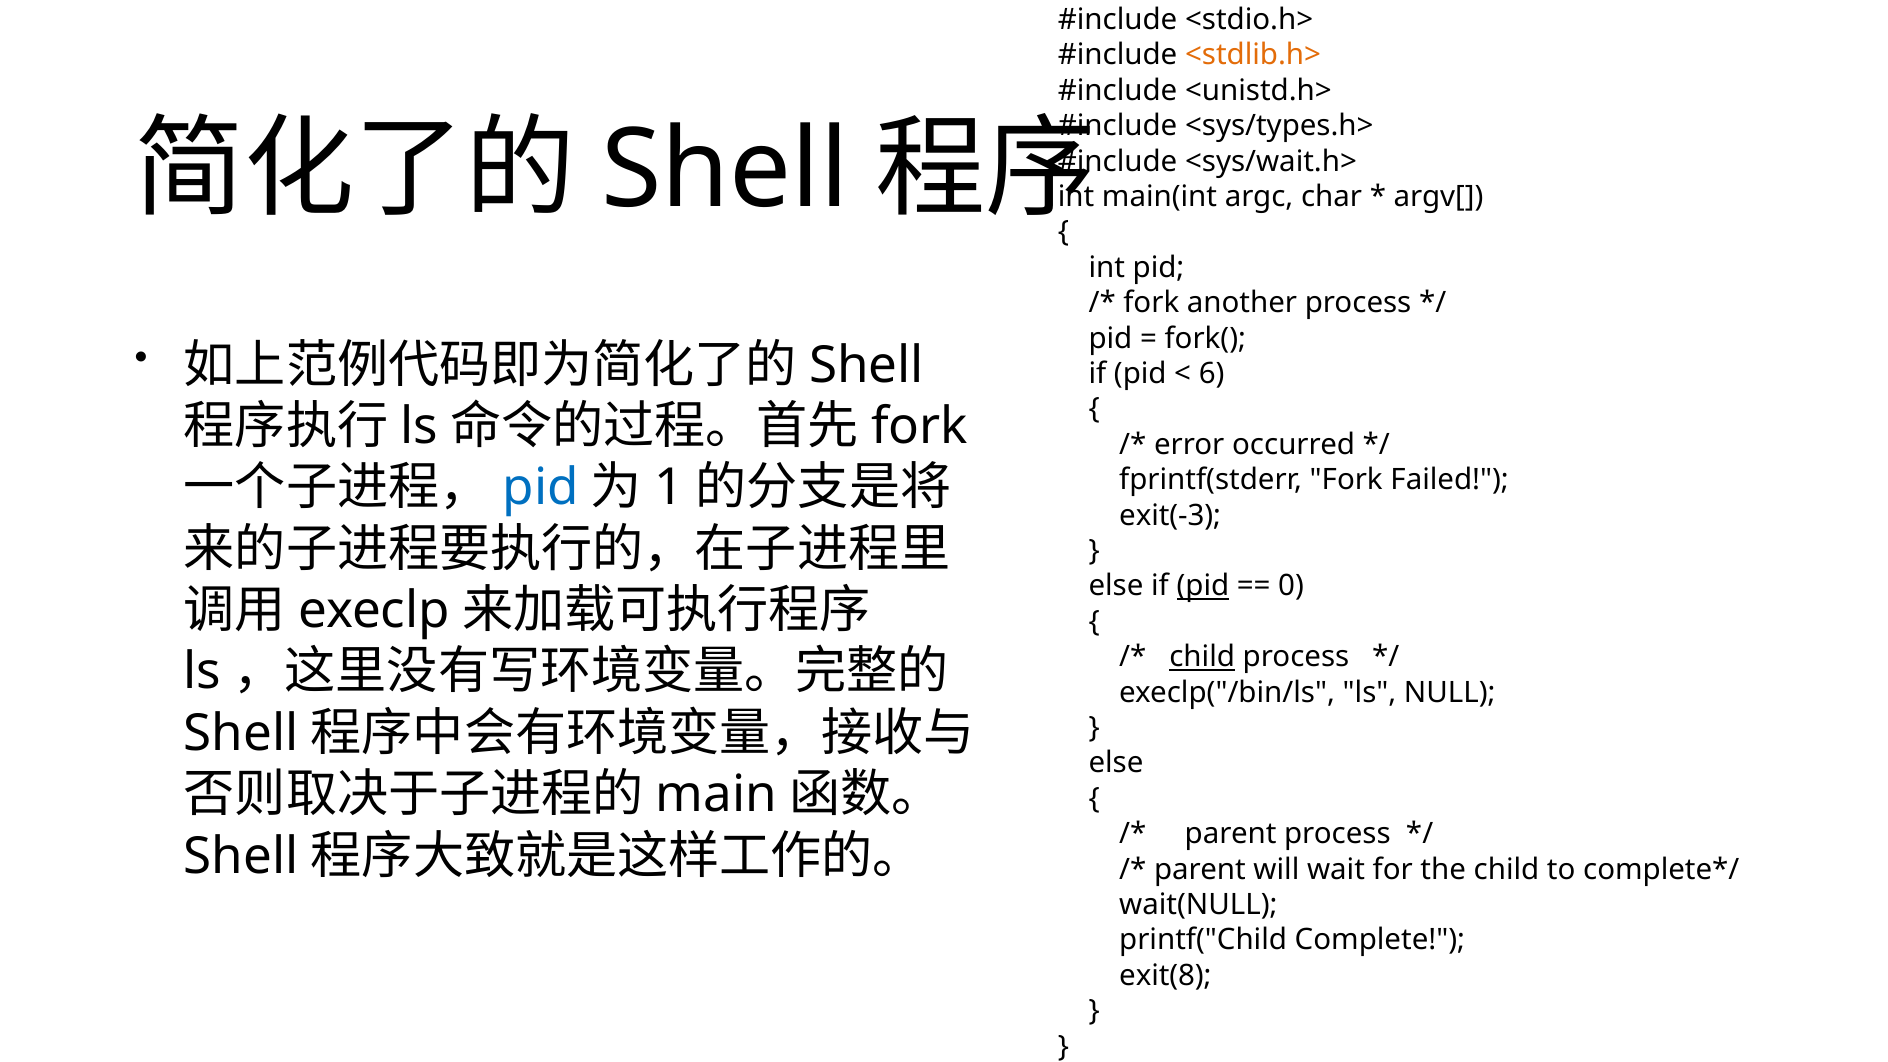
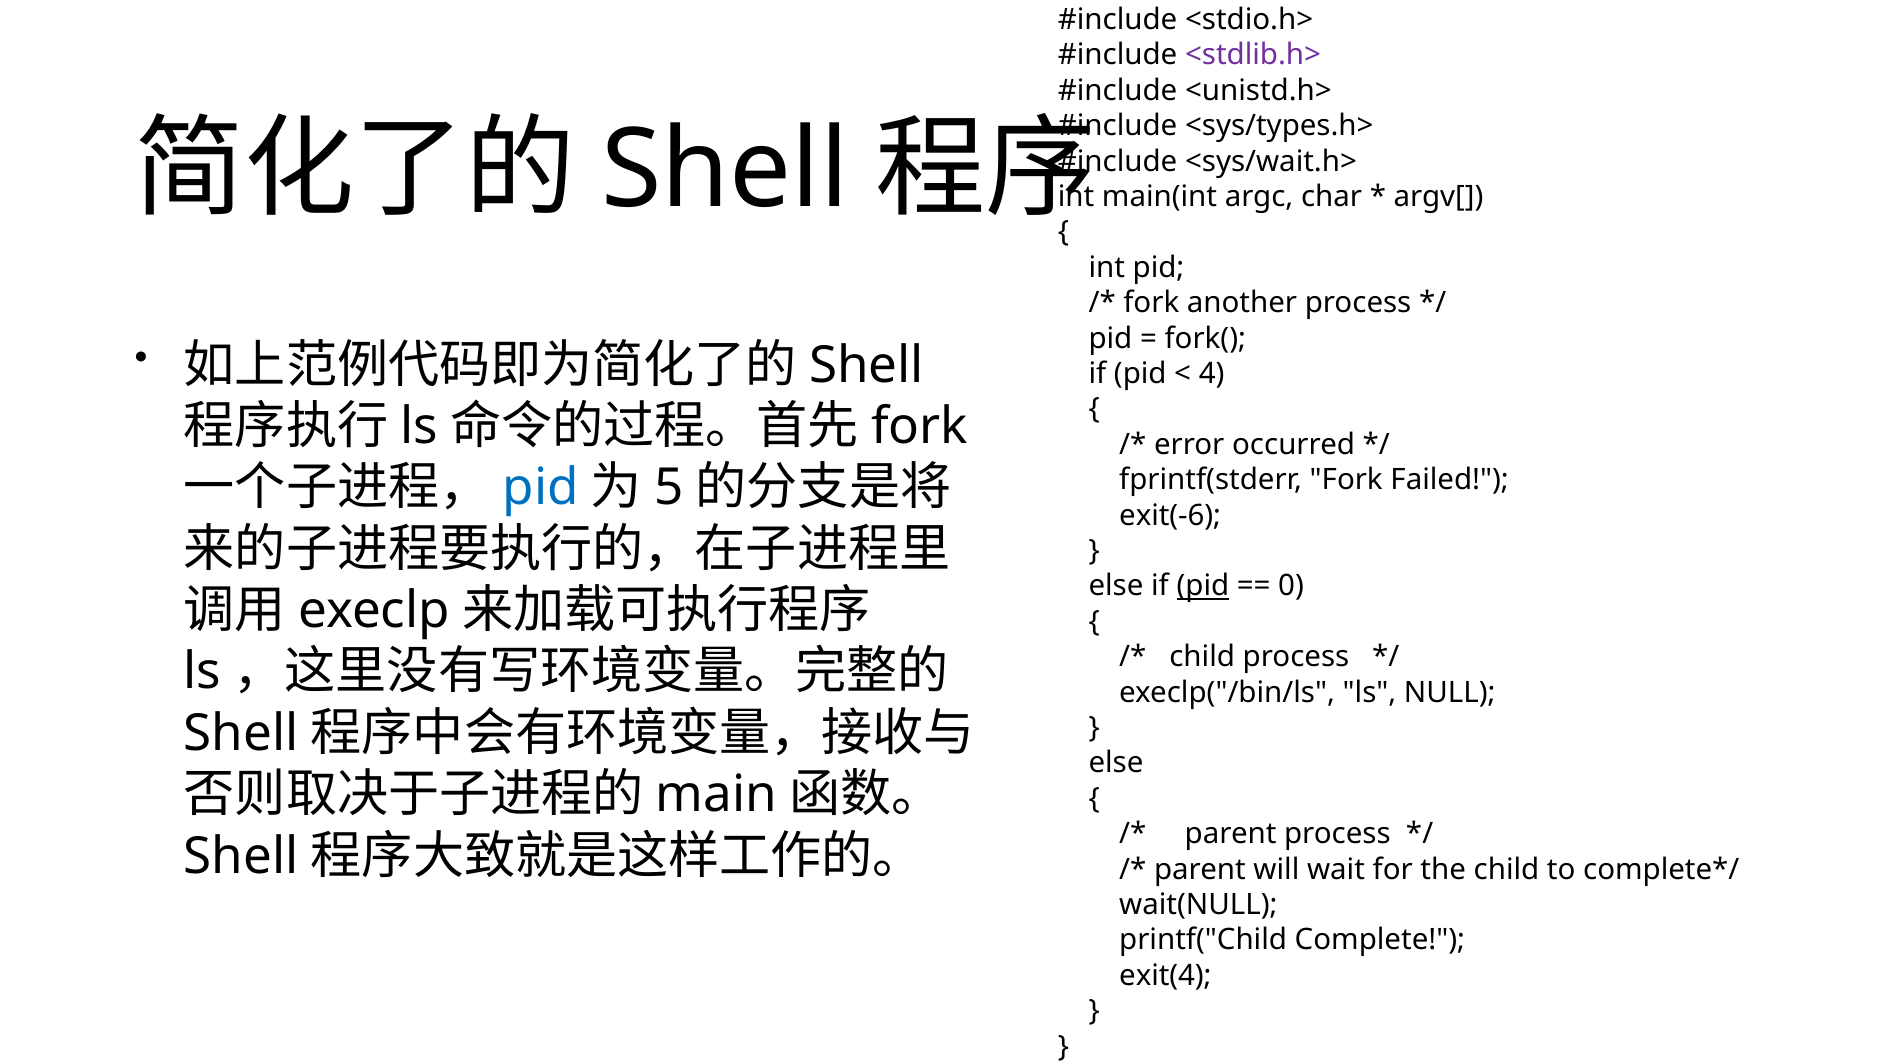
<stdlib.h> colour: orange -> purple
6: 6 -> 4
1: 1 -> 5
exit(-3: exit(-3 -> exit(-6
child at (1202, 657) underline: present -> none
exit(8: exit(8 -> exit(4
